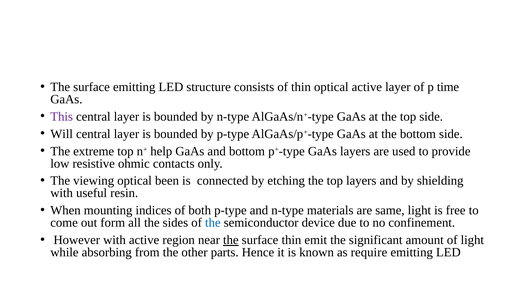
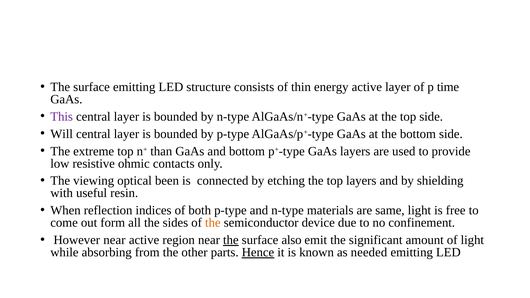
thin optical: optical -> energy
help: help -> than
mounting: mounting -> reflection
the at (213, 223) colour: blue -> orange
However with: with -> near
surface thin: thin -> also
Hence underline: none -> present
require: require -> needed
